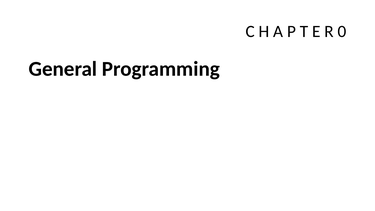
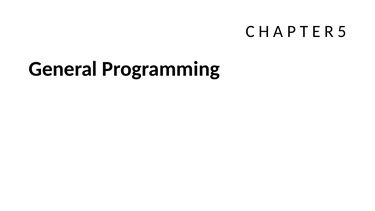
0: 0 -> 5
